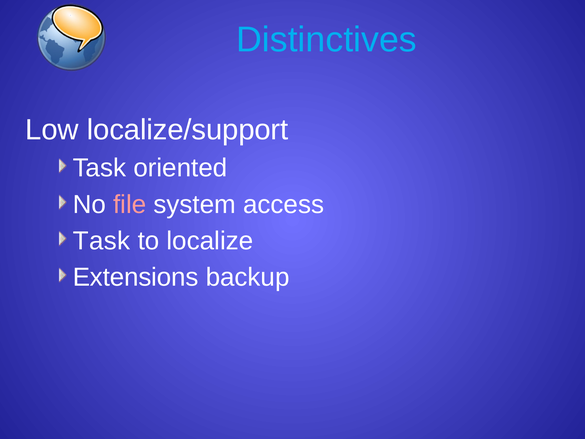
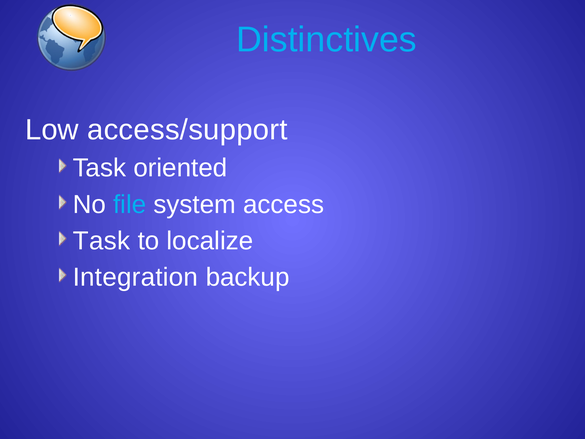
localize/support: localize/support -> access/support
file colour: pink -> light blue
Extensions: Extensions -> Integration
